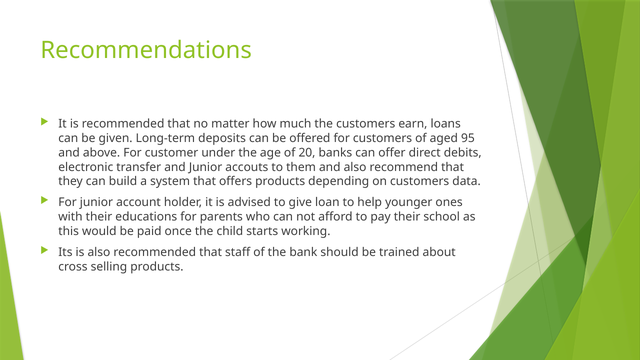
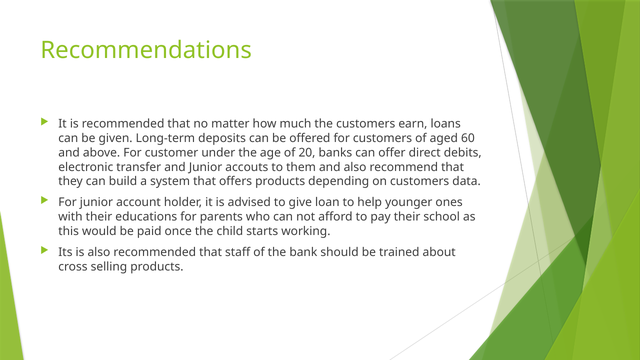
95: 95 -> 60
